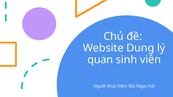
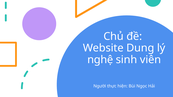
quan: quan -> nghệ
